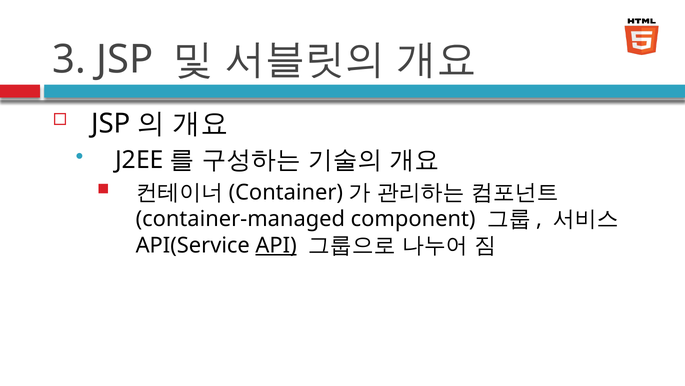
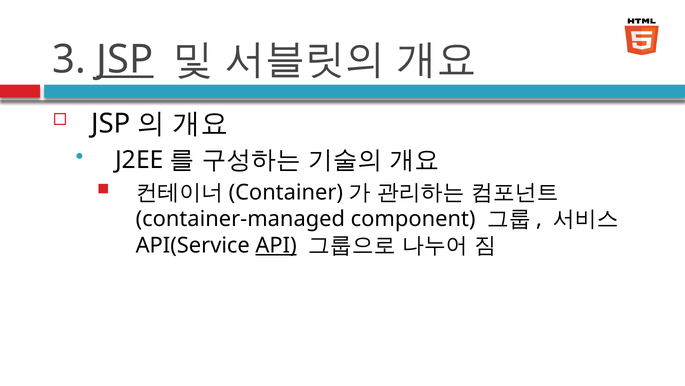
JSP at (125, 60) underline: none -> present
